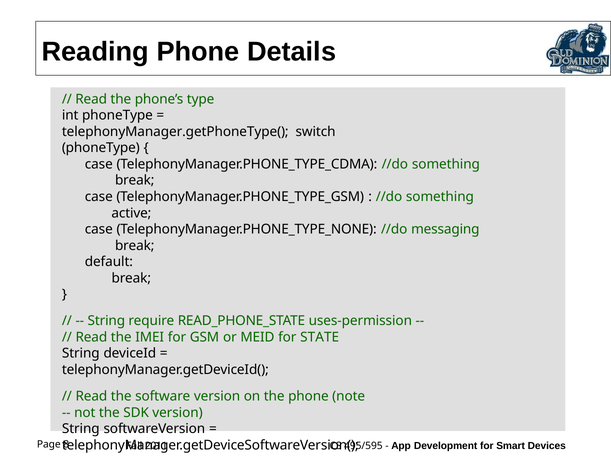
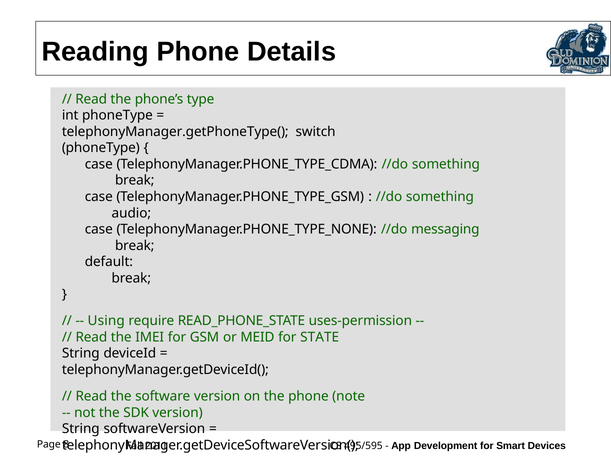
active: active -> audio
String at (106, 321): String -> Using
